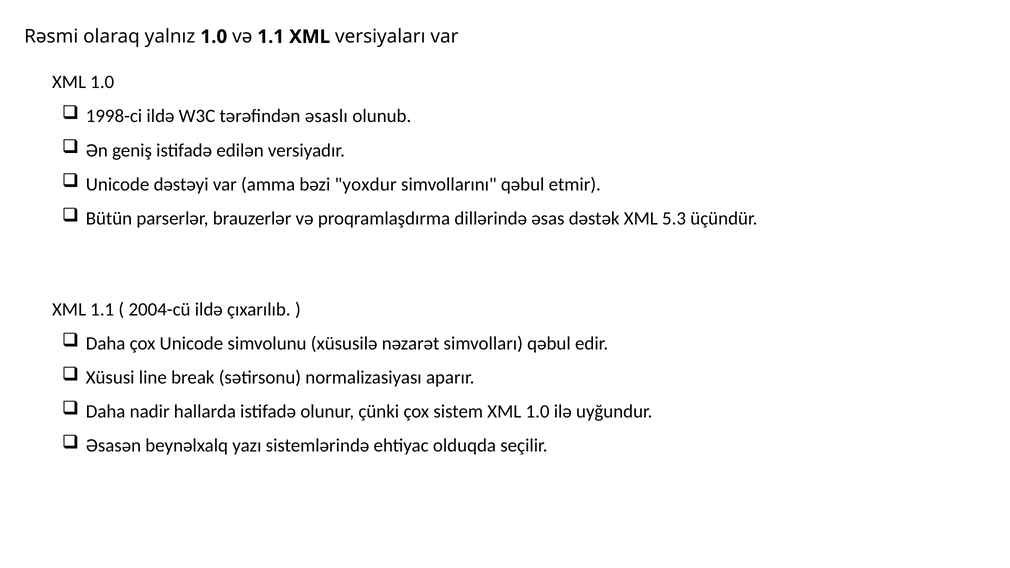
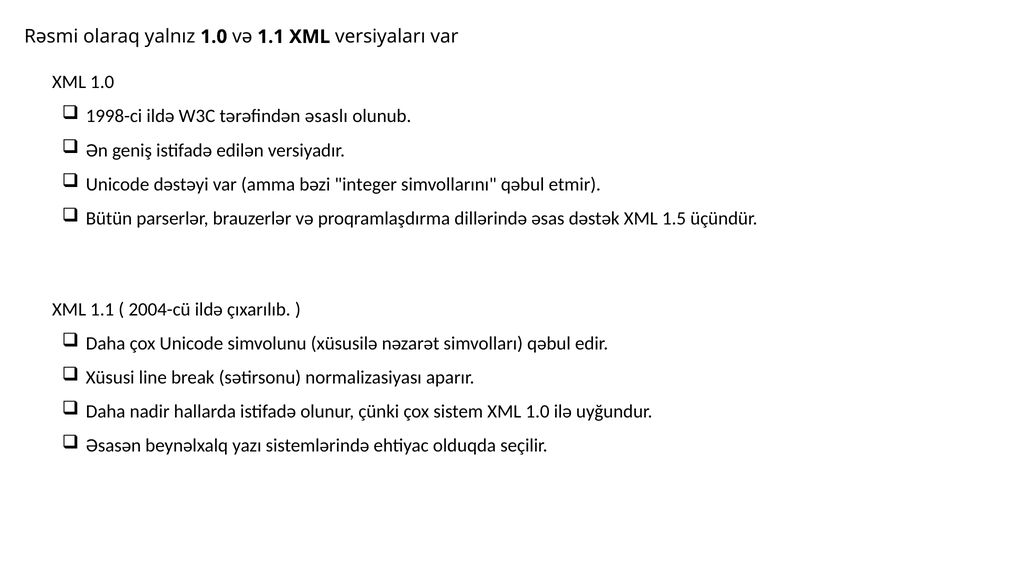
yoxdur: yoxdur -> integer
5.3: 5.3 -> 1.5
